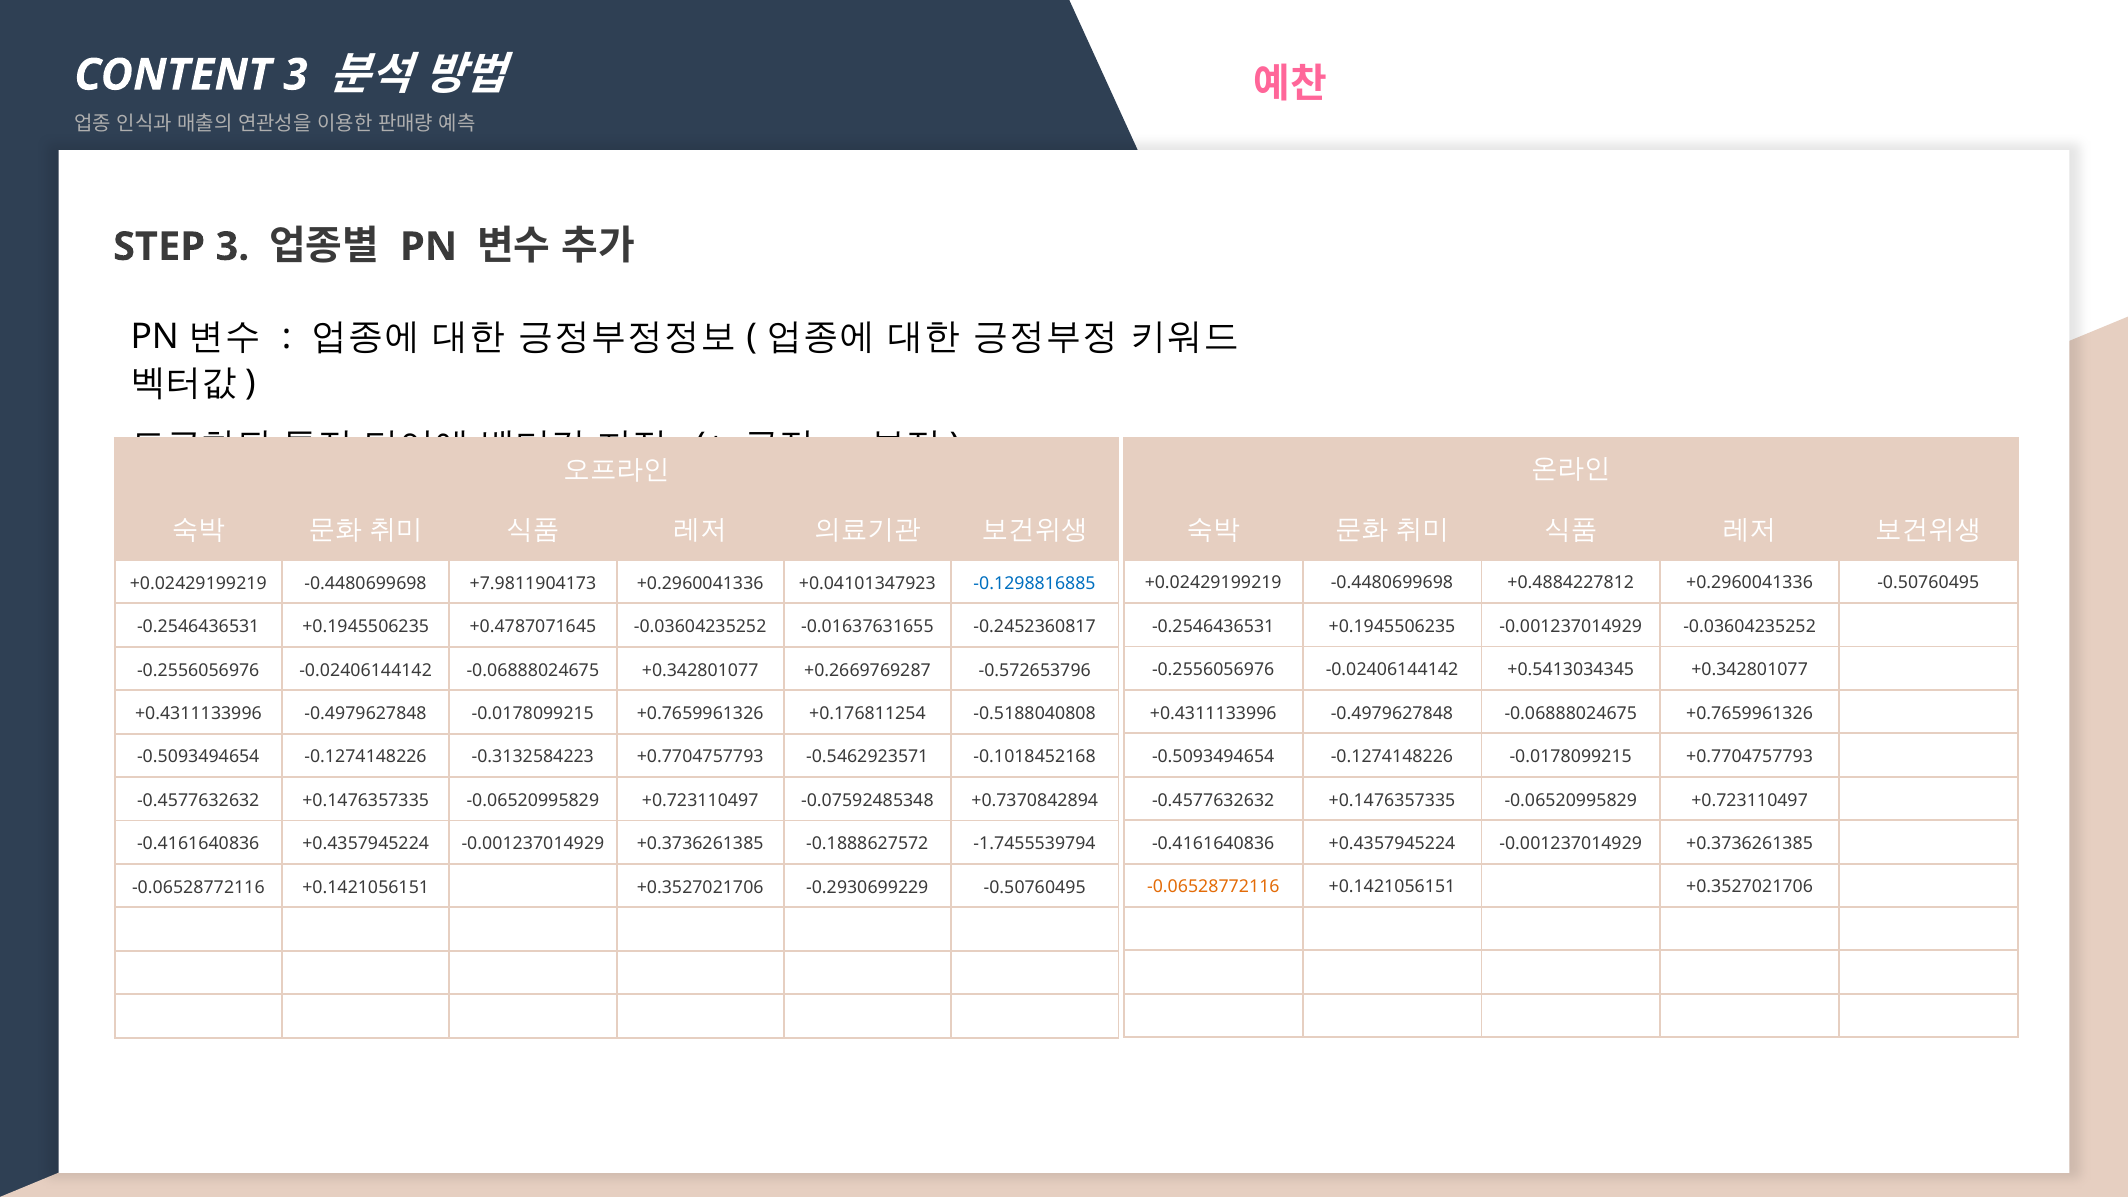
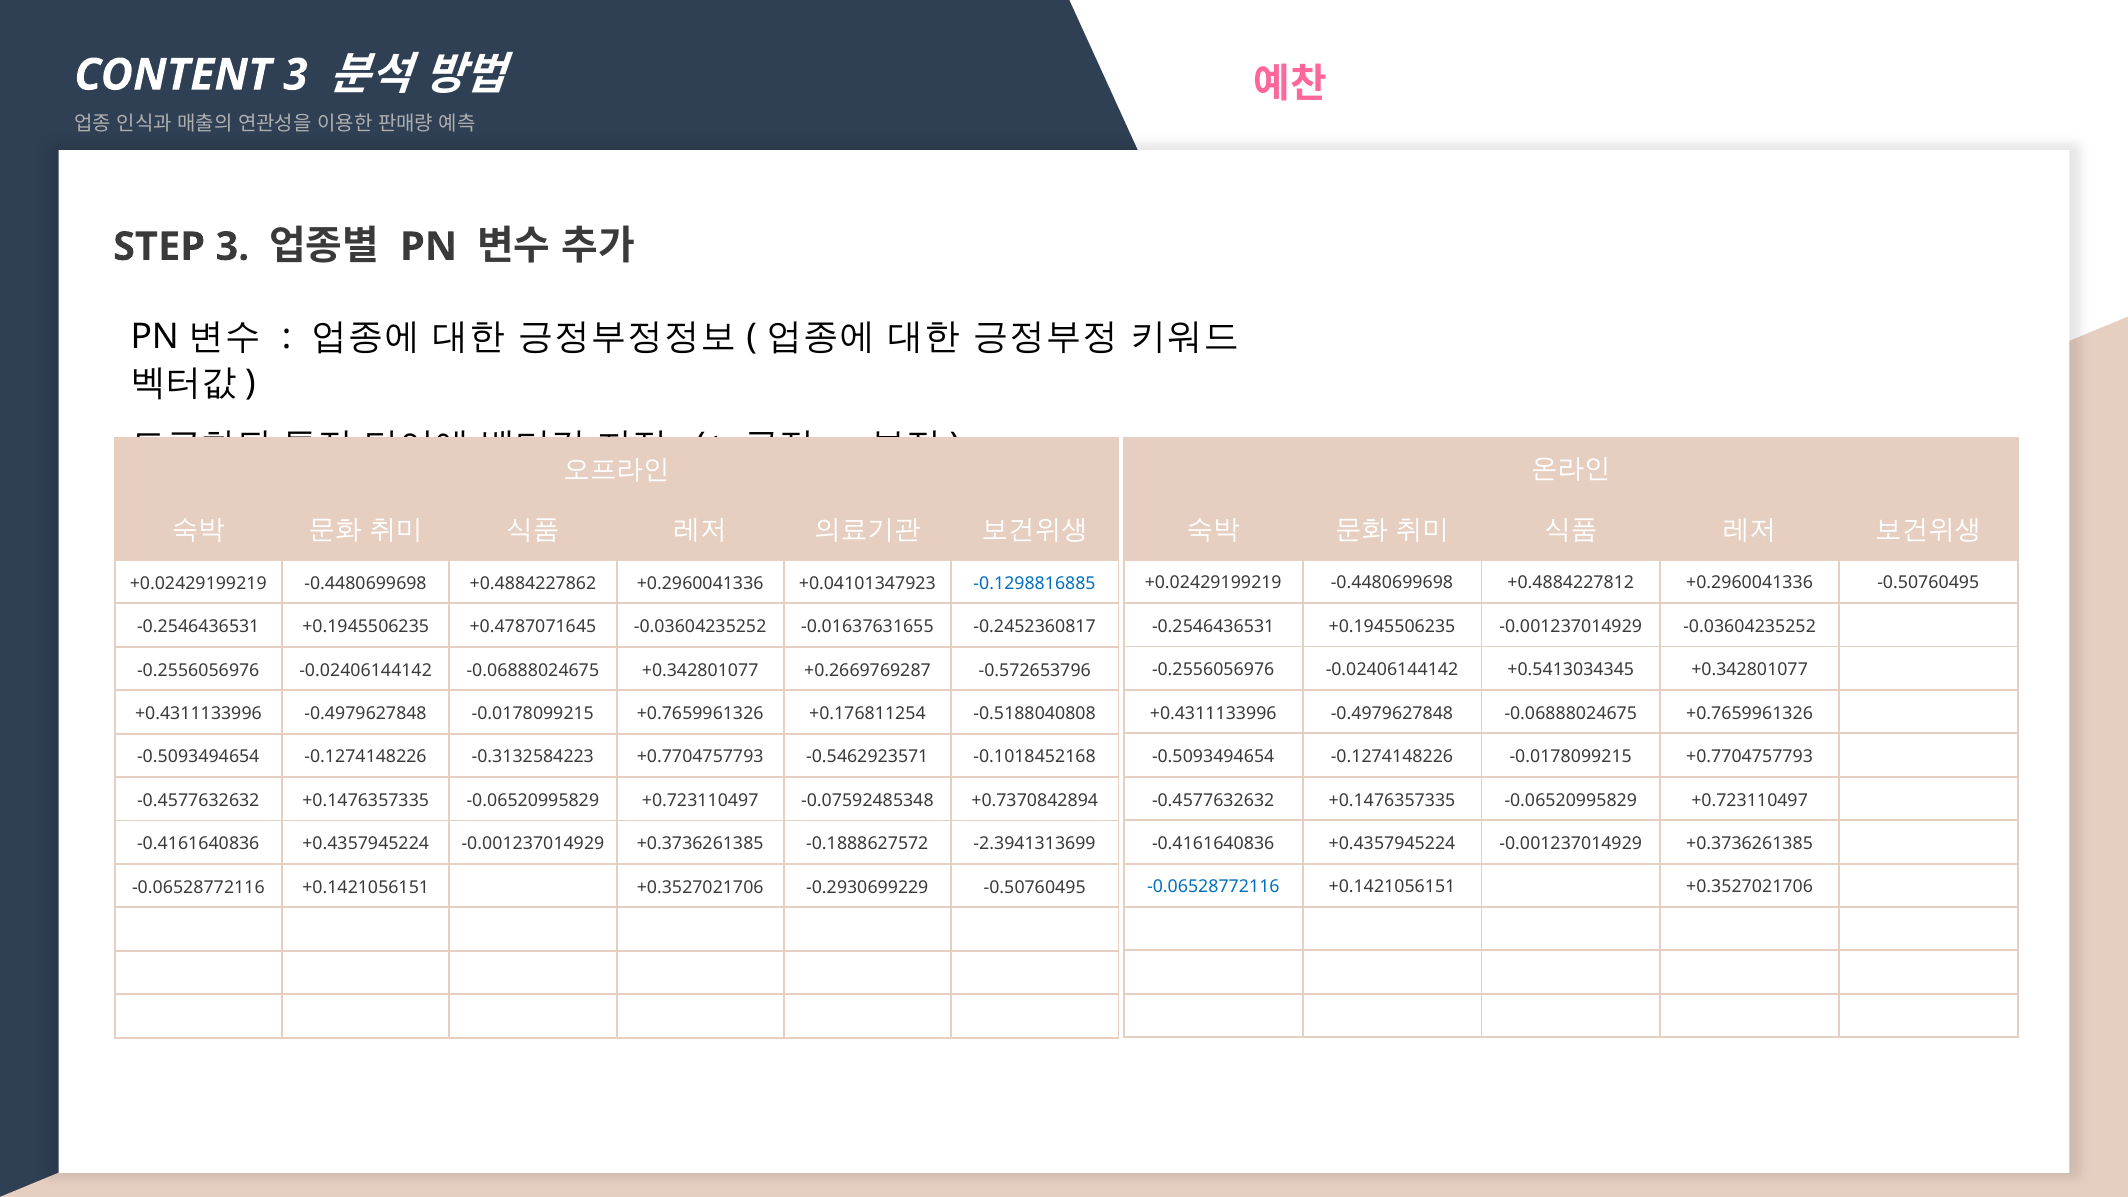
+7.9811904173: +7.9811904173 -> +0.4884227862
-1.7455539794: -1.7455539794 -> -2.3941313699
-0.06528772116 at (1213, 887) colour: orange -> blue
